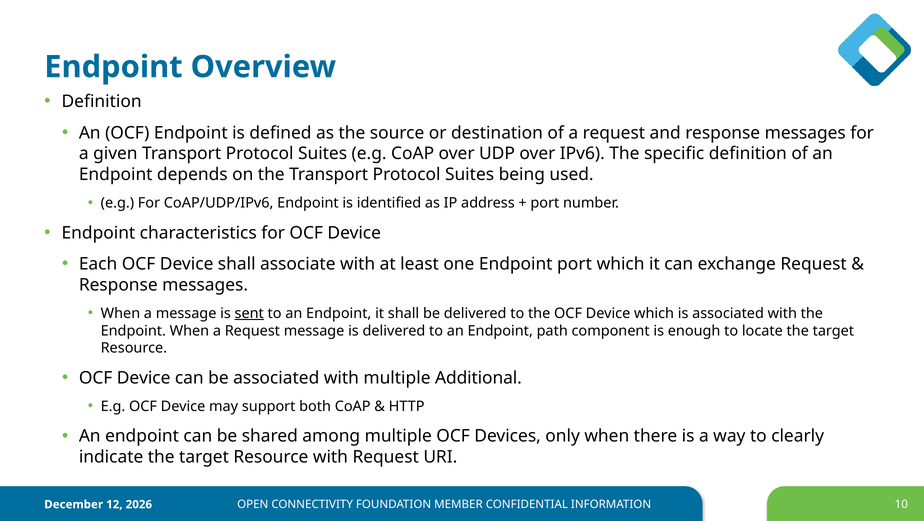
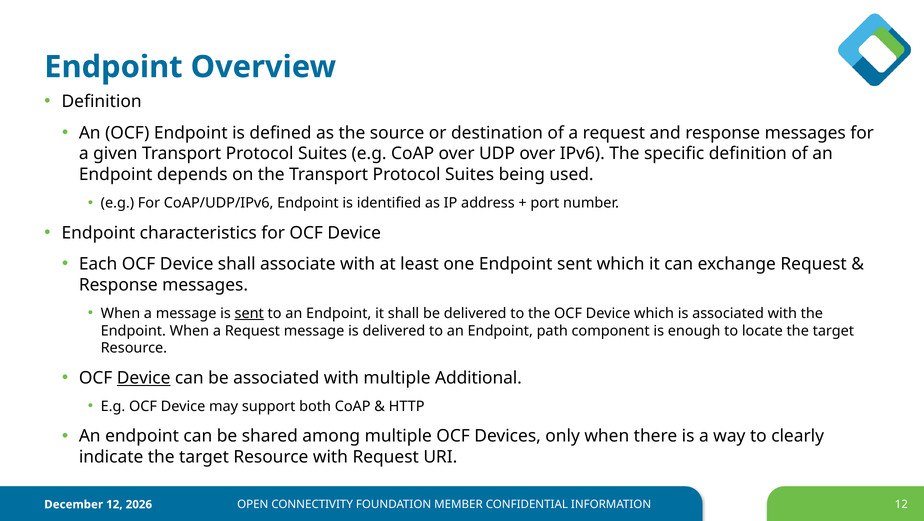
Endpoint port: port -> sent
Device at (144, 378) underline: none -> present
10 at (901, 505): 10 -> 12
